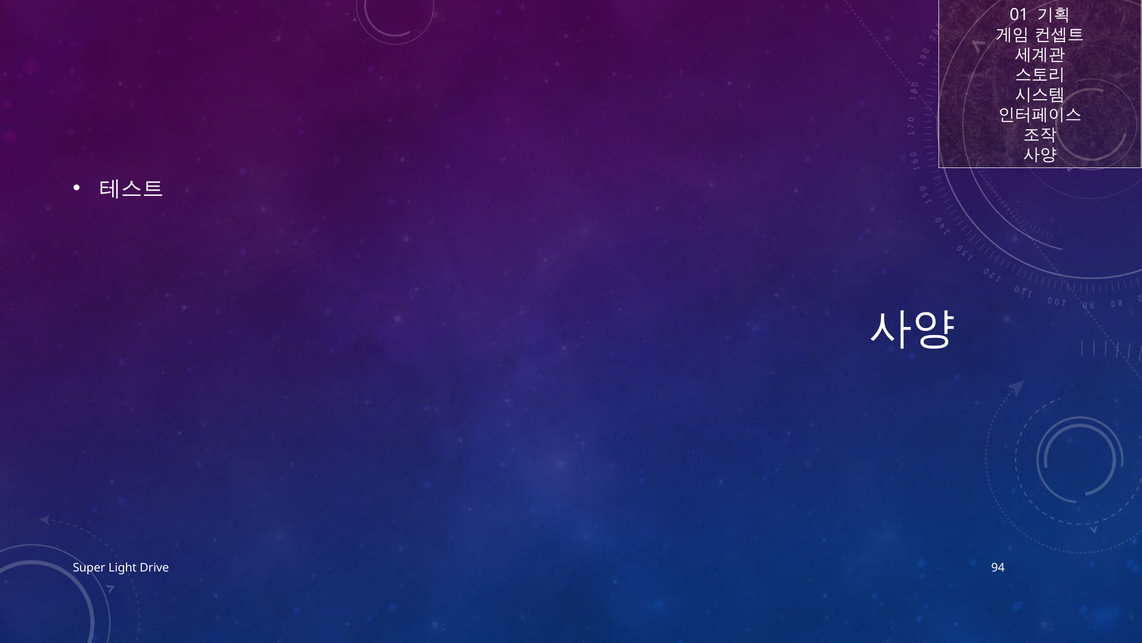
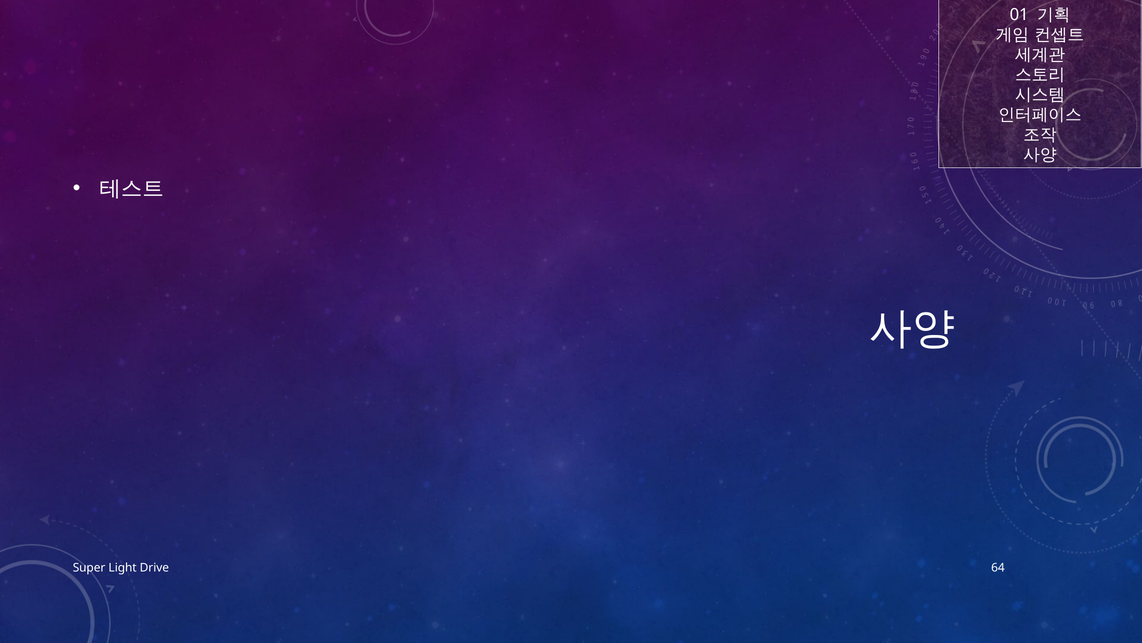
94: 94 -> 64
